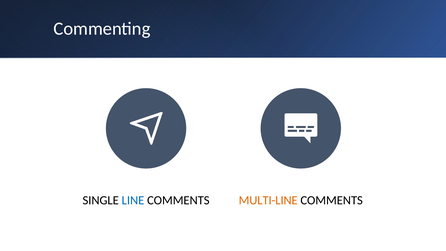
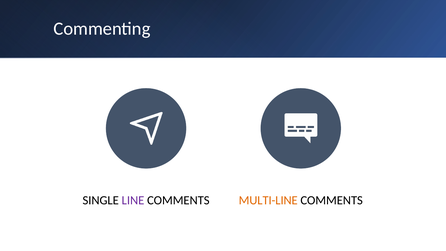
LINE colour: blue -> purple
